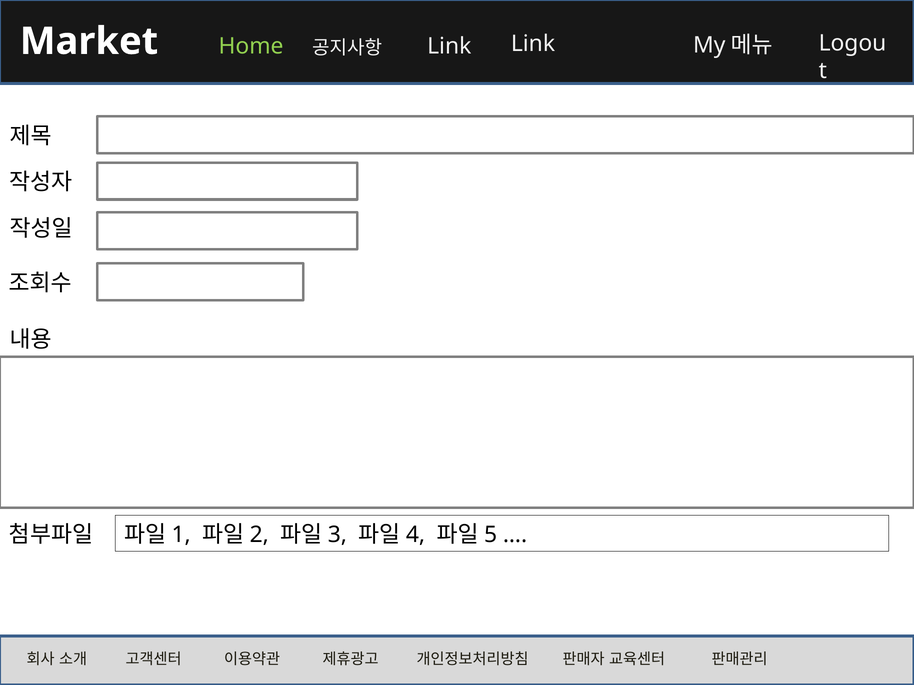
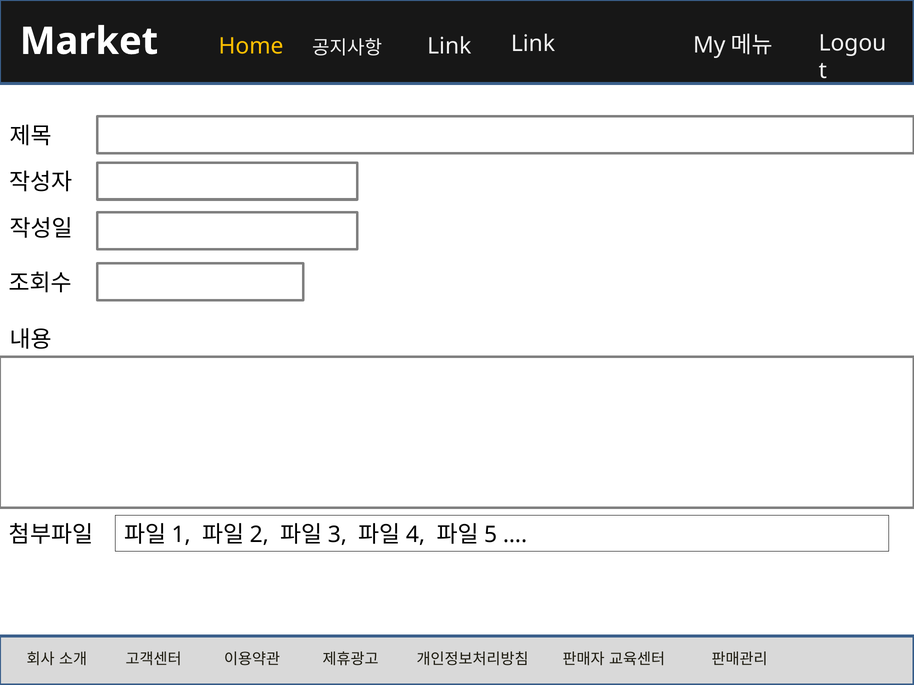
Home colour: light green -> yellow
